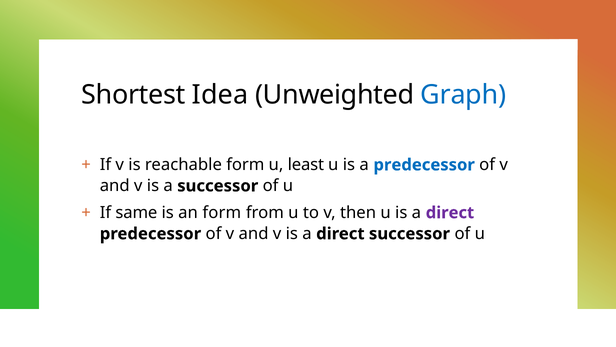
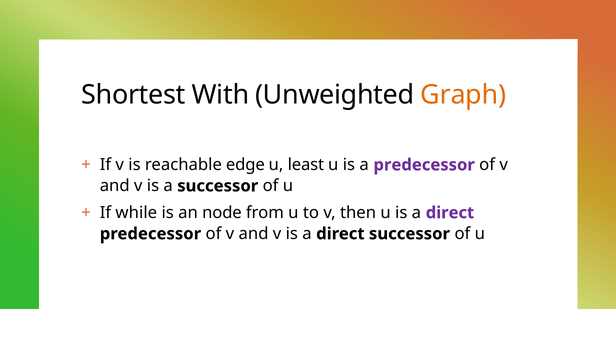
Idea: Idea -> With
Graph colour: blue -> orange
reachable form: form -> edge
predecessor at (424, 165) colour: blue -> purple
same: same -> while
an form: form -> node
